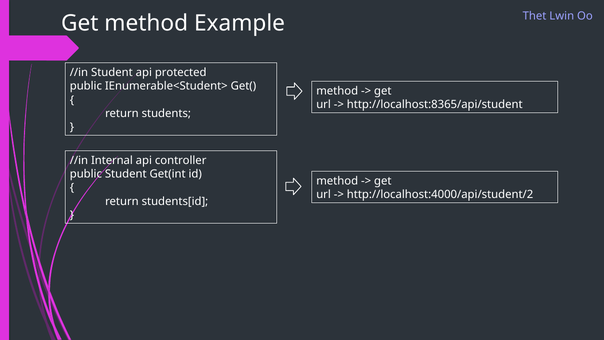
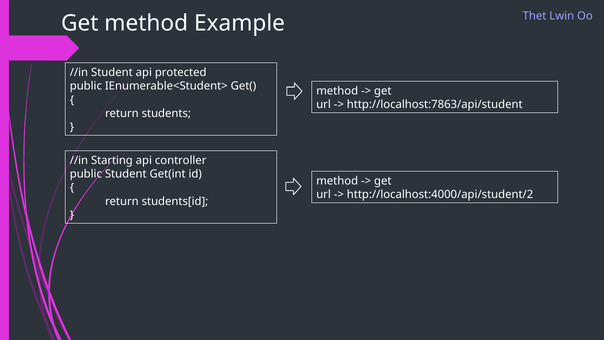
http://localhost:8365/api/student: http://localhost:8365/api/student -> http://localhost:7863/api/student
Internal: Internal -> Starting
